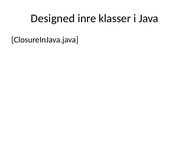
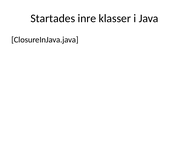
Designed: Designed -> Startades
